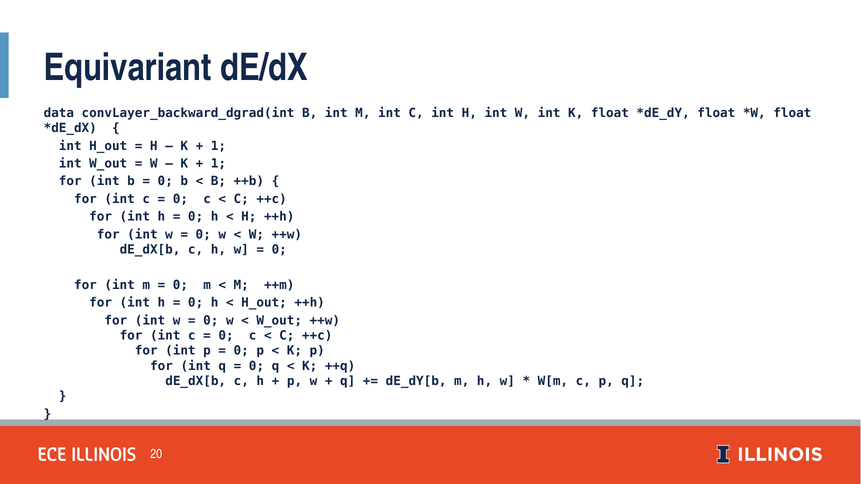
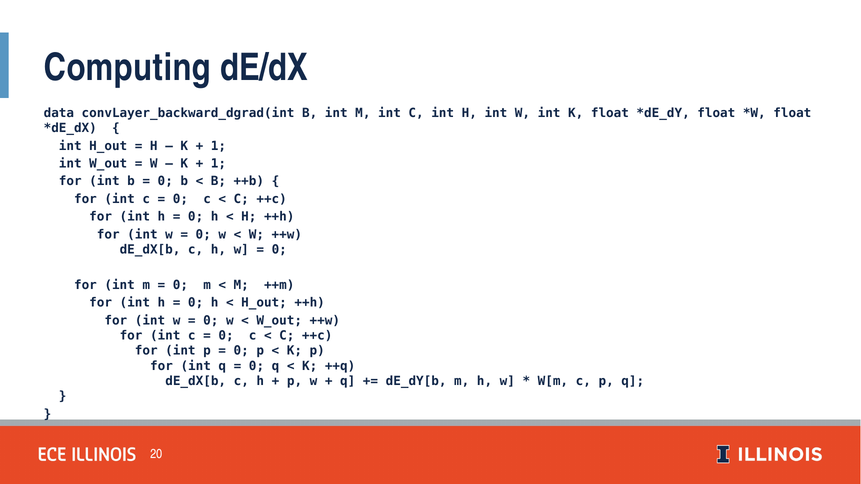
Equivariant: Equivariant -> Computing
